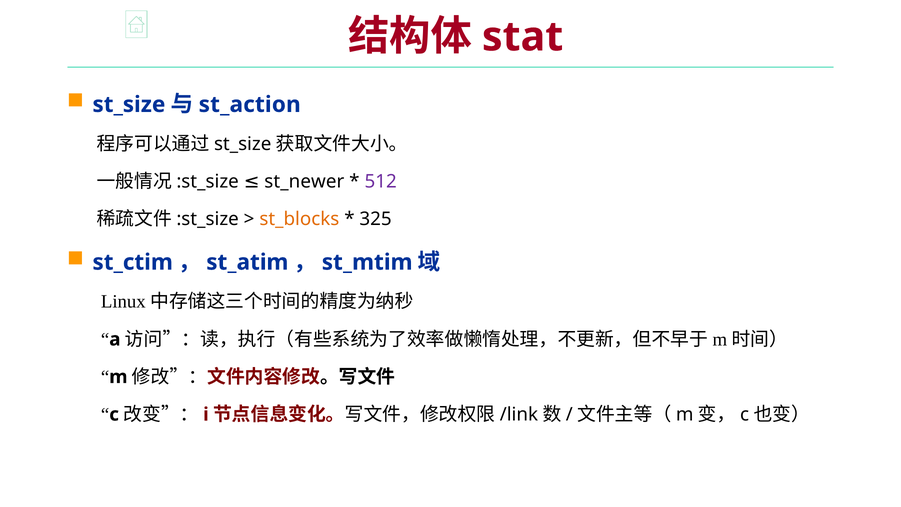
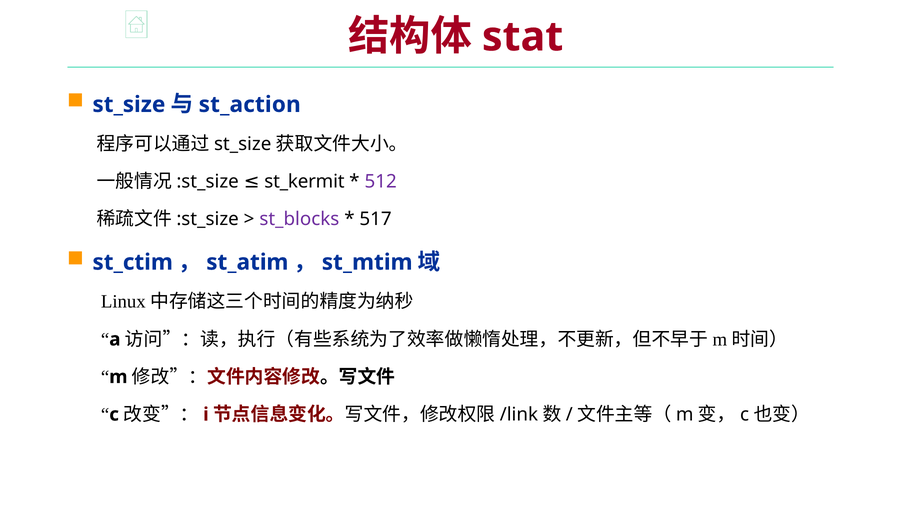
st_newer: st_newer -> st_kermit
st_blocks colour: orange -> purple
325: 325 -> 517
